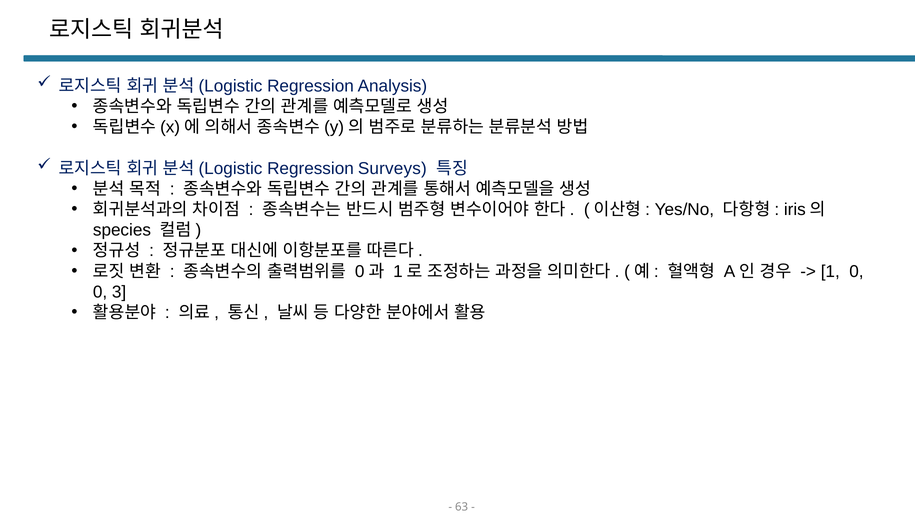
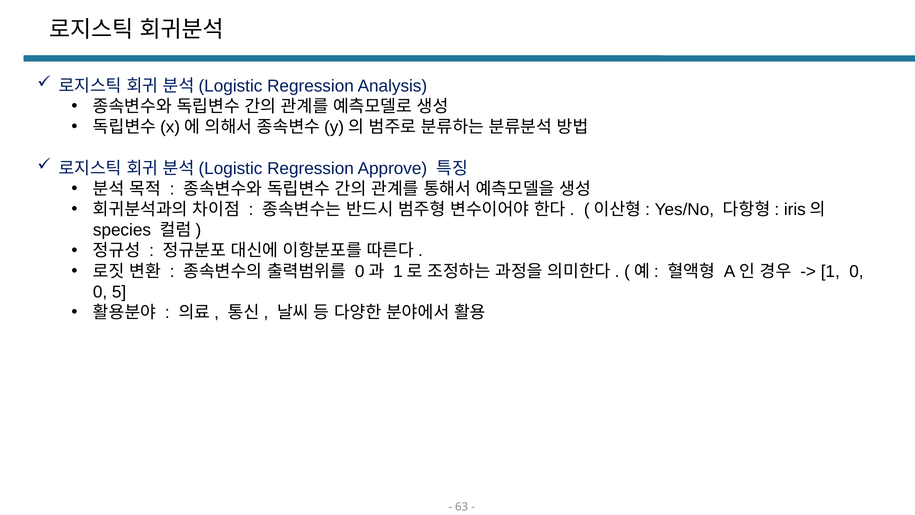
Surveys: Surveys -> Approve
3: 3 -> 5
